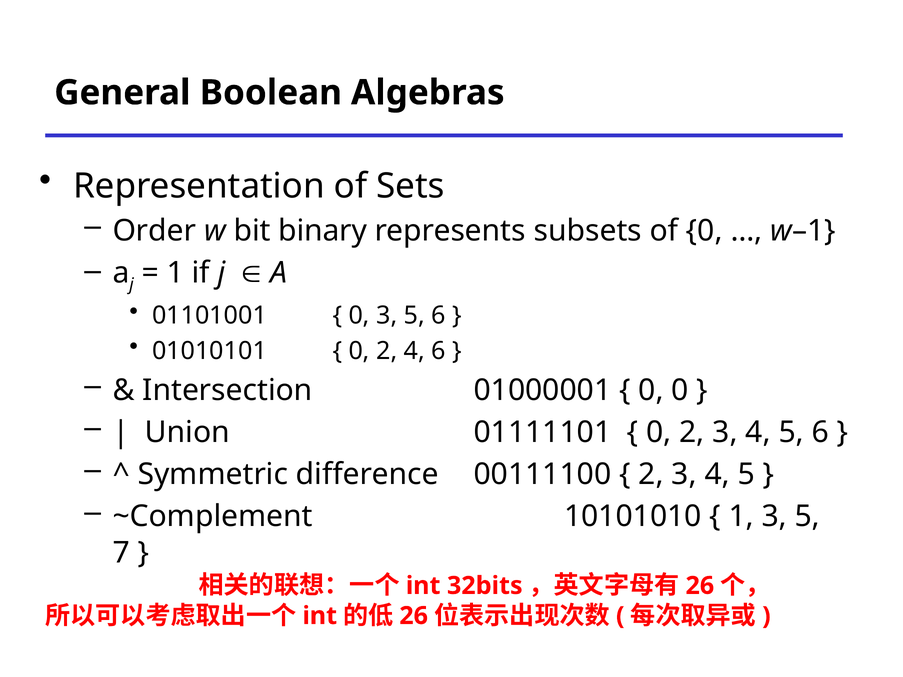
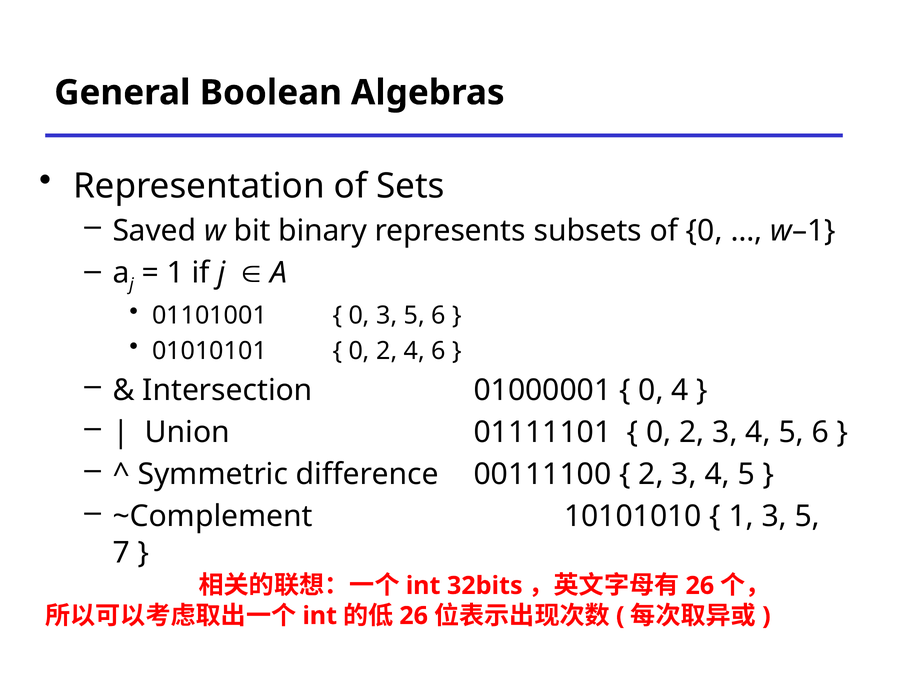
Order: Order -> Saved
0 0: 0 -> 4
